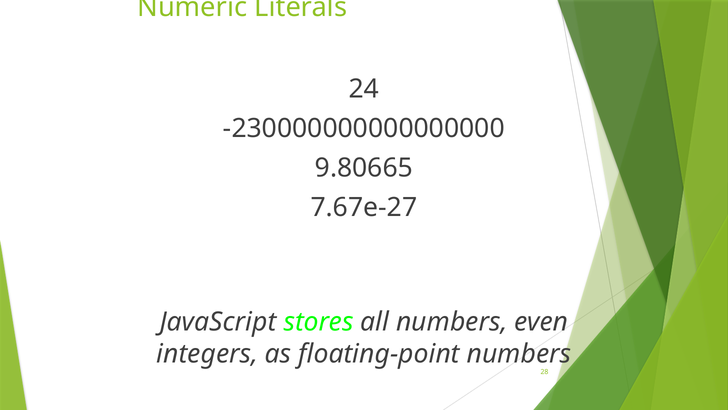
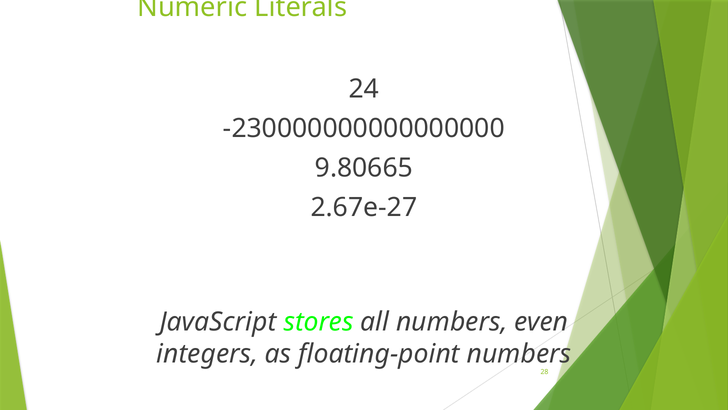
7.67e-27: 7.67e-27 -> 2.67e-27
